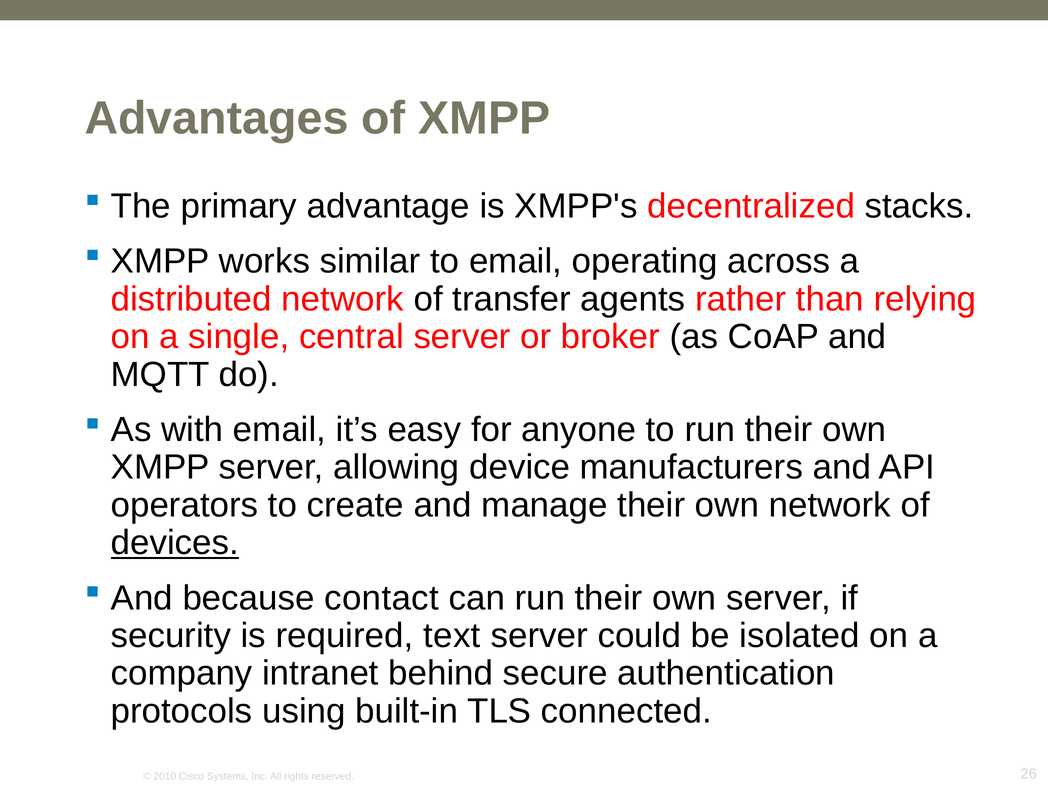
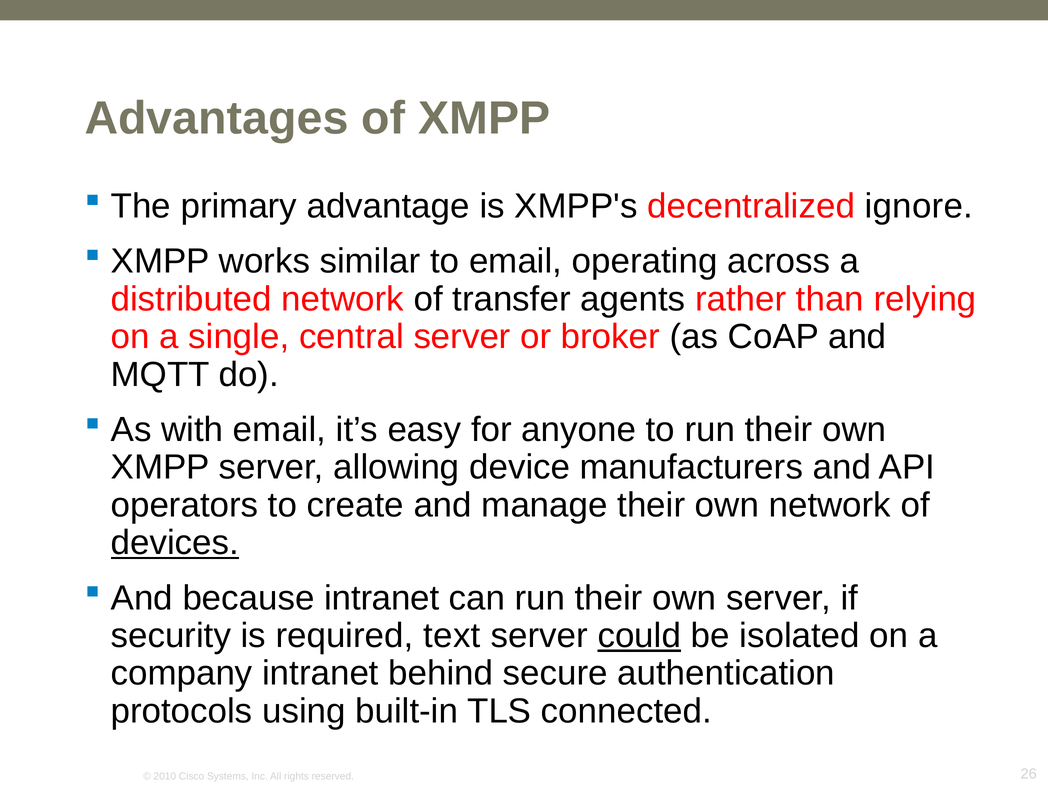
stacks: stacks -> ignore
because contact: contact -> intranet
could underline: none -> present
